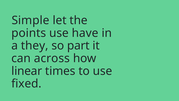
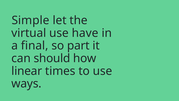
points: points -> virtual
they: they -> final
across: across -> should
fixed: fixed -> ways
